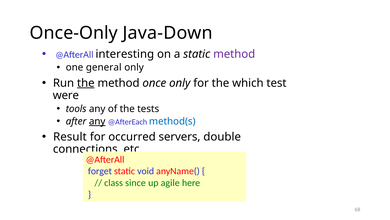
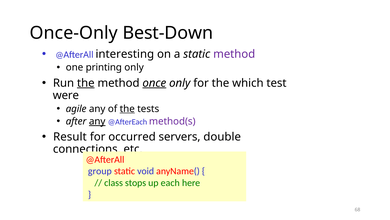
Java-Down: Java-Down -> Best-Down
general: general -> printing
once underline: none -> present
tools: tools -> agile
the at (127, 108) underline: none -> present
method(s colour: blue -> purple
forget: forget -> group
since: since -> stops
agile: agile -> each
